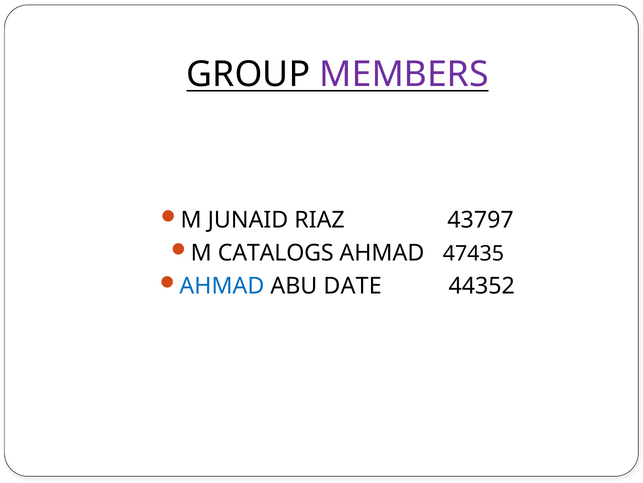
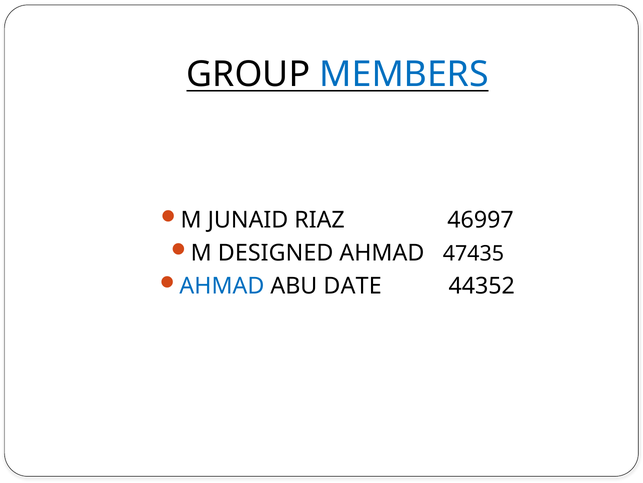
MEMBERS colour: purple -> blue
43797: 43797 -> 46997
CATALOGS: CATALOGS -> DESIGNED
